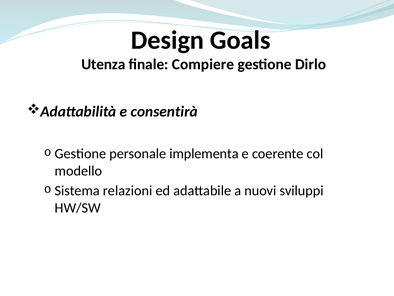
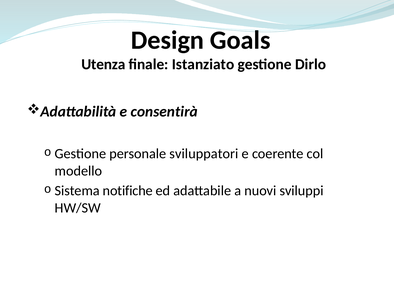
Compiere: Compiere -> Istanziato
implementa: implementa -> sviluppatori
relazioni: relazioni -> notifiche
